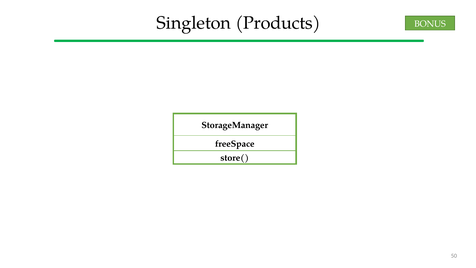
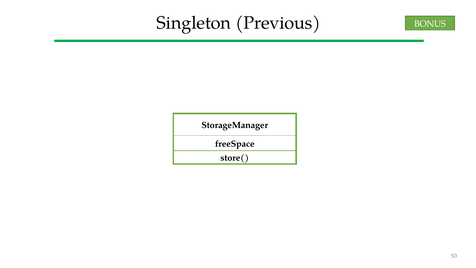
Products: Products -> Previous
